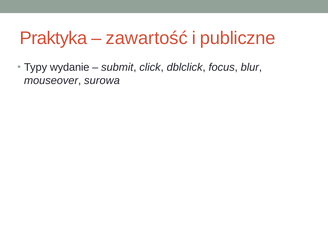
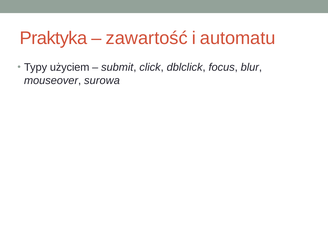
publiczne: publiczne -> automatu
wydanie: wydanie -> użyciem
